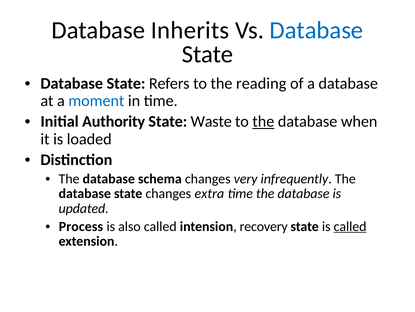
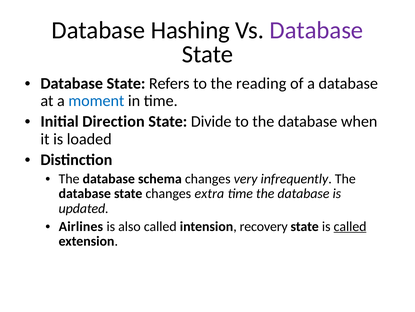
Inherits: Inherits -> Hashing
Database at (316, 30) colour: blue -> purple
Authority: Authority -> Direction
Waste: Waste -> Divide
the at (263, 121) underline: present -> none
Process: Process -> Airlines
